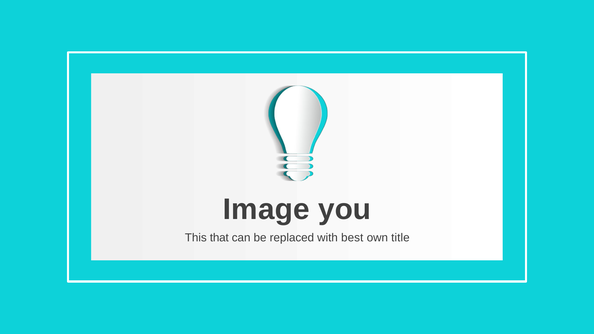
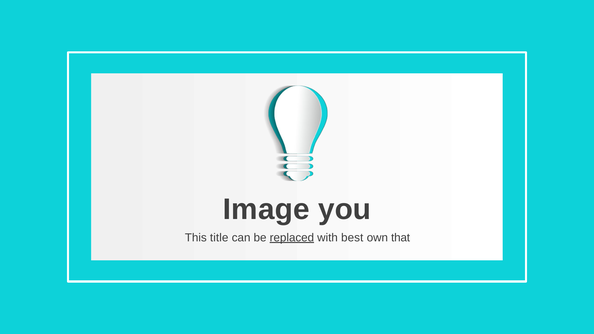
that: that -> title
replaced underline: none -> present
title: title -> that
